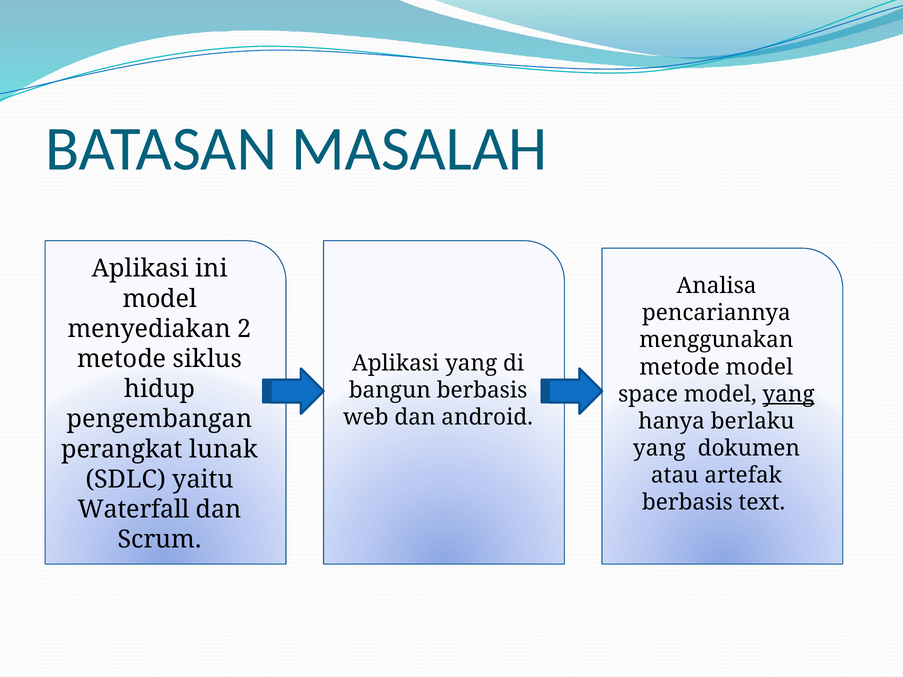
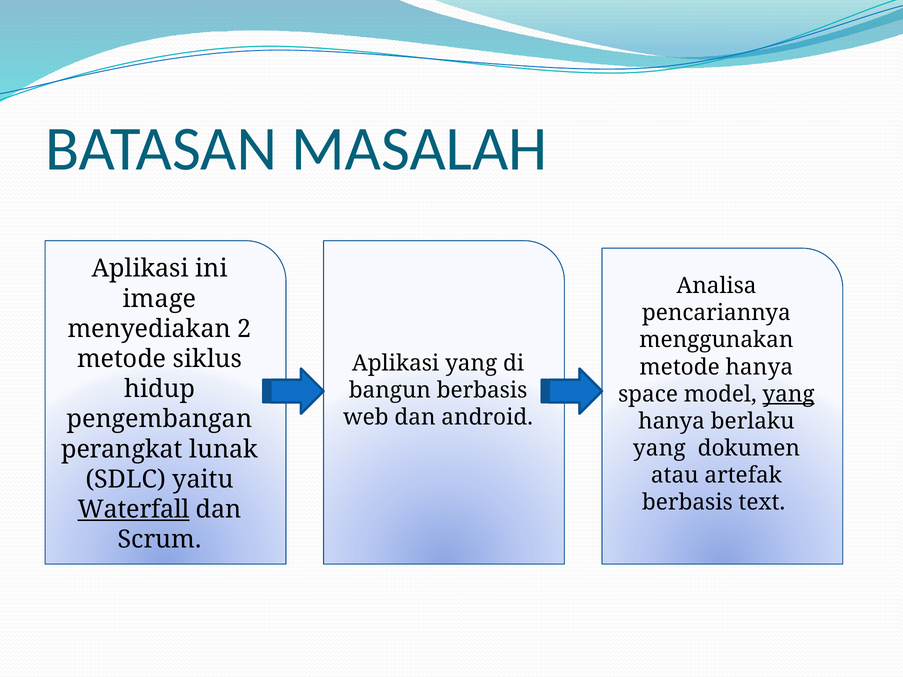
model at (160, 299): model -> image
metode model: model -> hanya
Waterfall underline: none -> present
